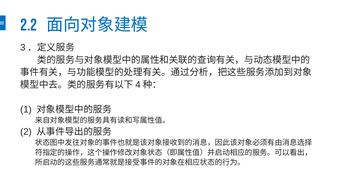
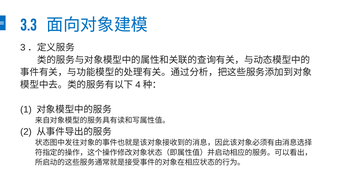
2.2: 2.2 -> 3.3
